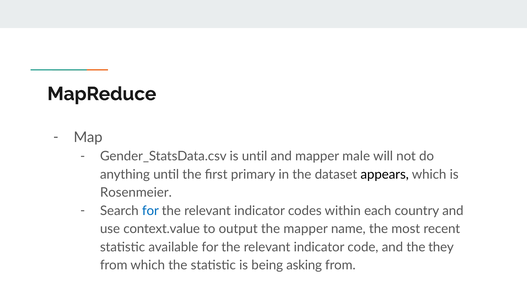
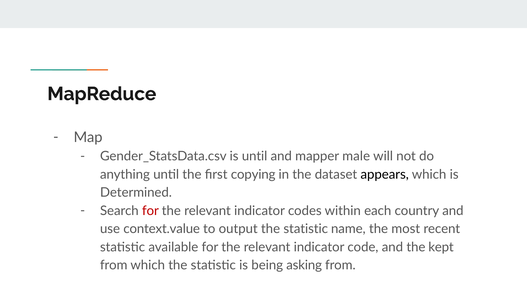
primary: primary -> copying
Rosenmeier: Rosenmeier -> Determined
for at (150, 211) colour: blue -> red
output the mapper: mapper -> statistic
they: they -> kept
